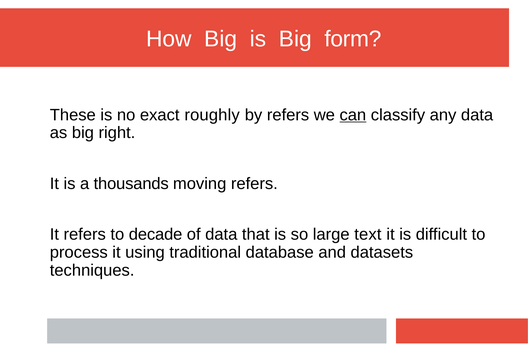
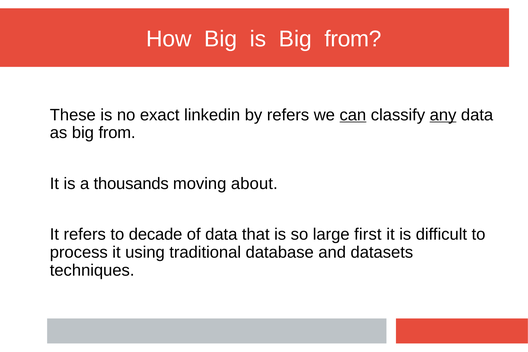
is Big form: form -> from
roughly: roughly -> linkedin
any underline: none -> present
as big right: right -> from
moving refers: refers -> about
text: text -> first
